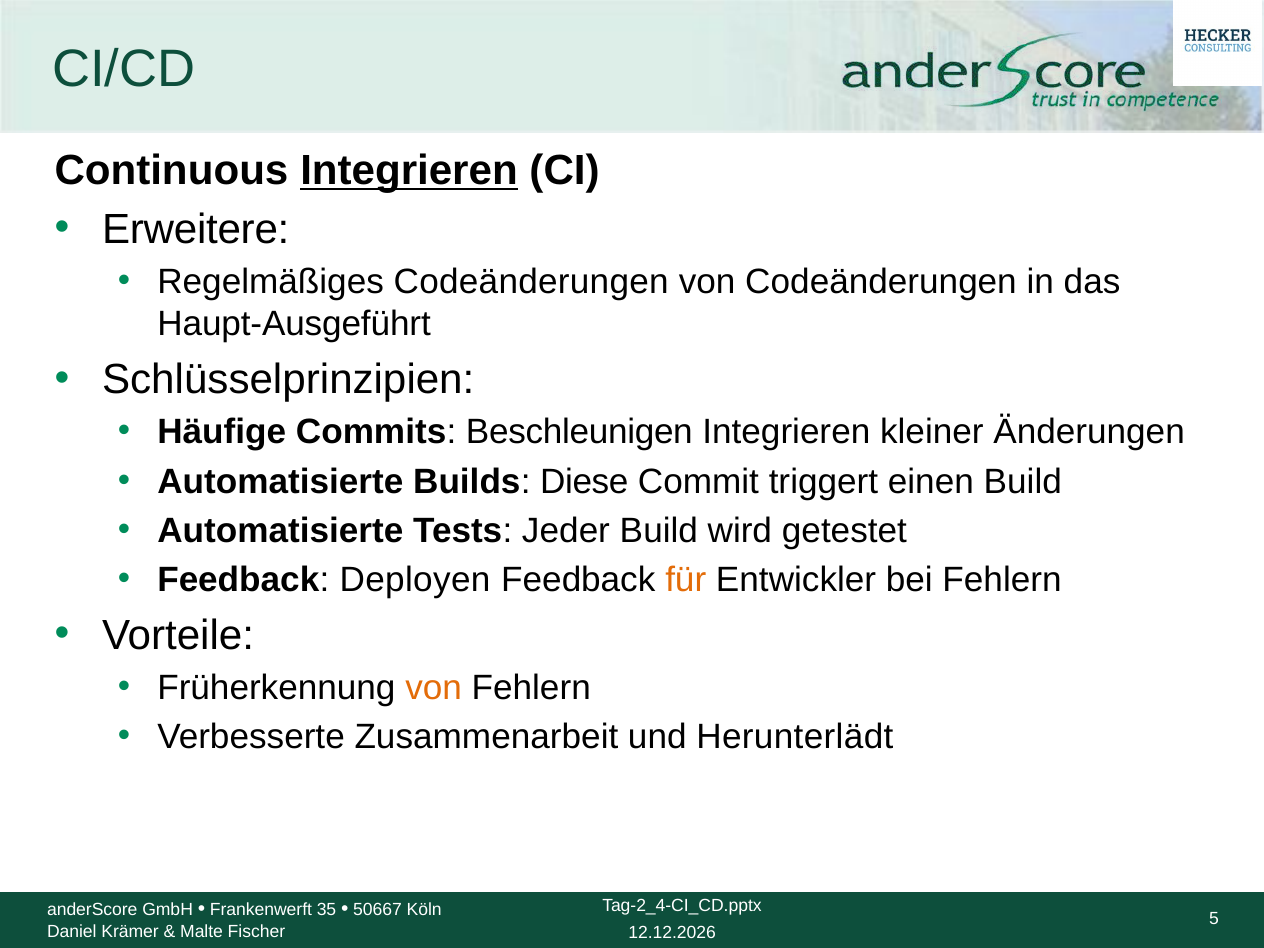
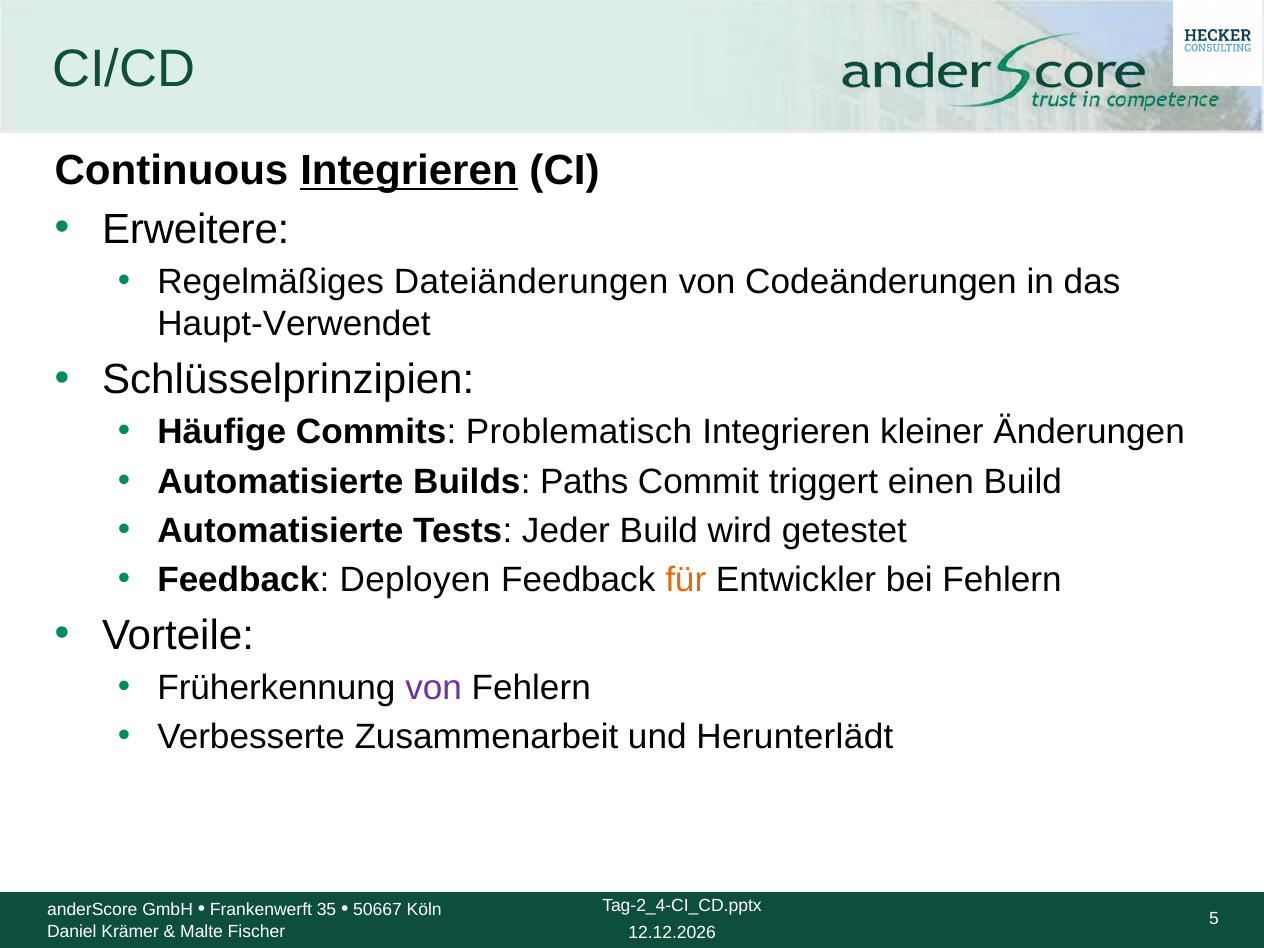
Regelmäßiges Codeänderungen: Codeänderungen -> Dateiänderungen
Haupt-Ausgeführt: Haupt-Ausgeführt -> Haupt-Verwendet
Beschleunigen: Beschleunigen -> Problematisch
Diese: Diese -> Paths
von at (434, 688) colour: orange -> purple
